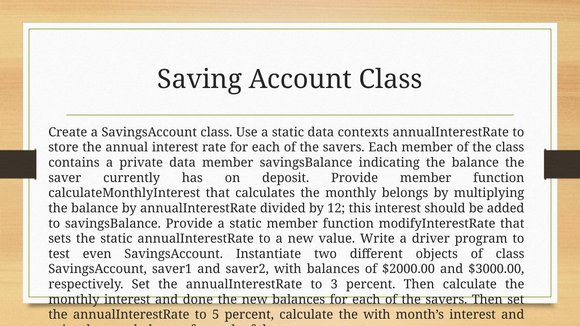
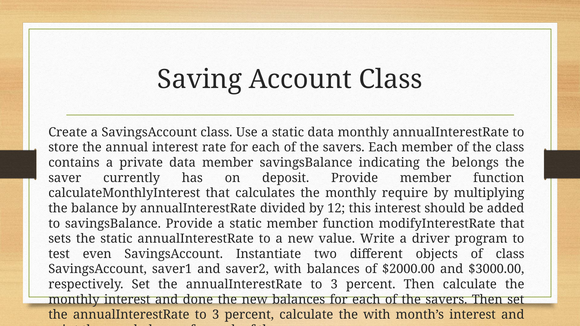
data contexts: contexts -> monthly
indicating the balance: balance -> belongs
belongs: belongs -> require
5 at (216, 315): 5 -> 3
